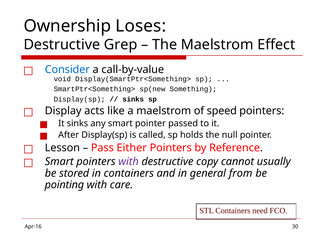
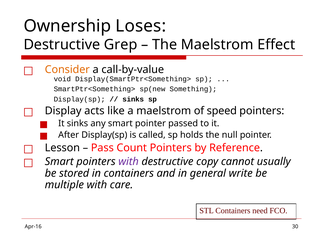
Consider colour: blue -> orange
Either: Either -> Count
from: from -> write
pointing: pointing -> multiple
